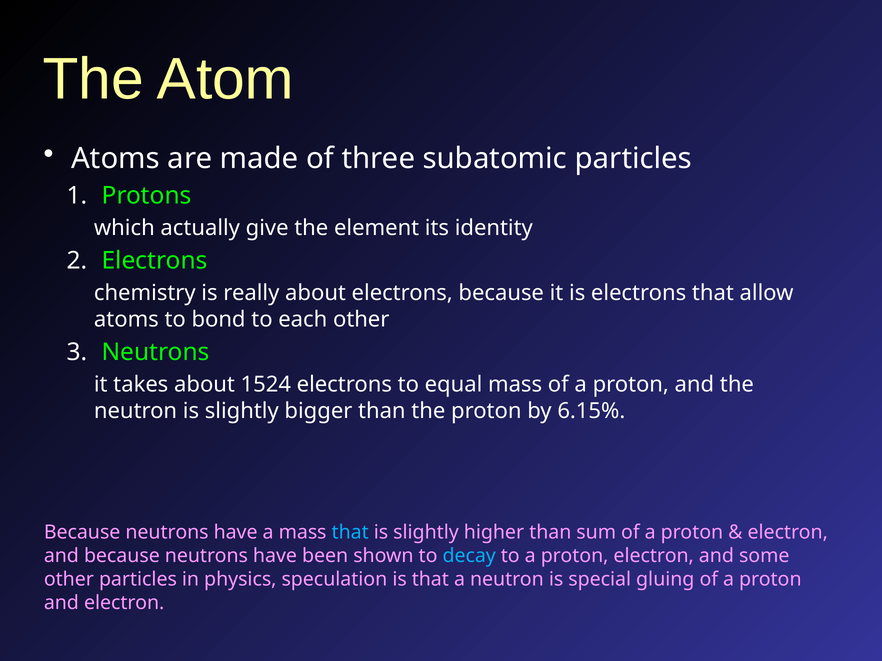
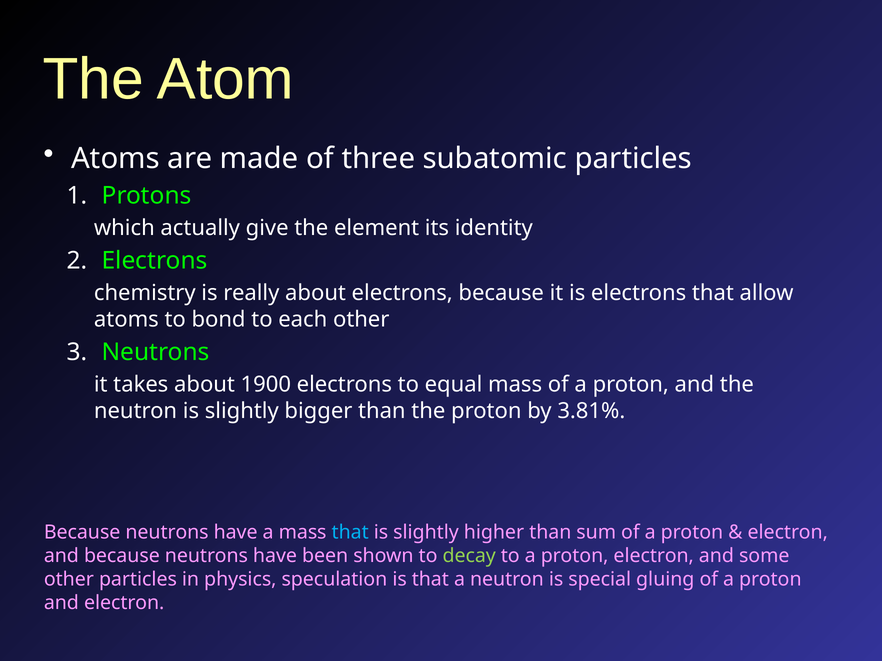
1524: 1524 -> 1900
6.15%: 6.15% -> 3.81%
decay colour: light blue -> light green
